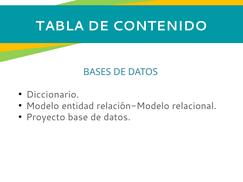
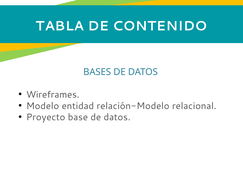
Diccionario: Diccionario -> Wireframes
